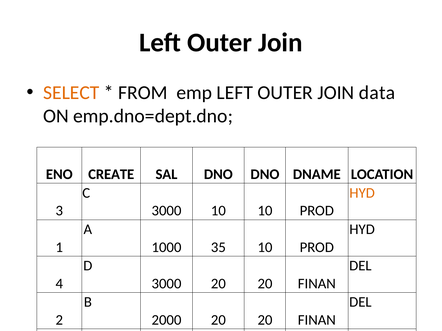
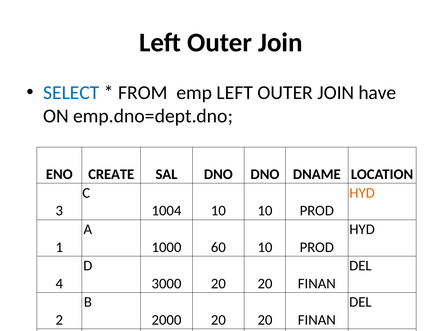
SELECT colour: orange -> blue
data: data -> have
3000 at (166, 211): 3000 -> 1004
35: 35 -> 60
